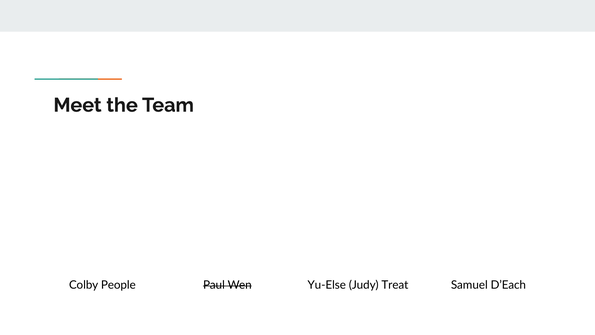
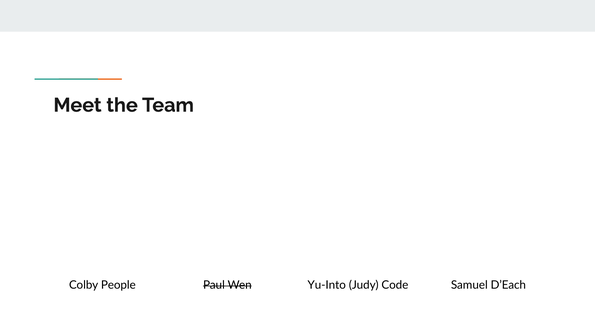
Yu-Else: Yu-Else -> Yu-Into
Treat: Treat -> Code
